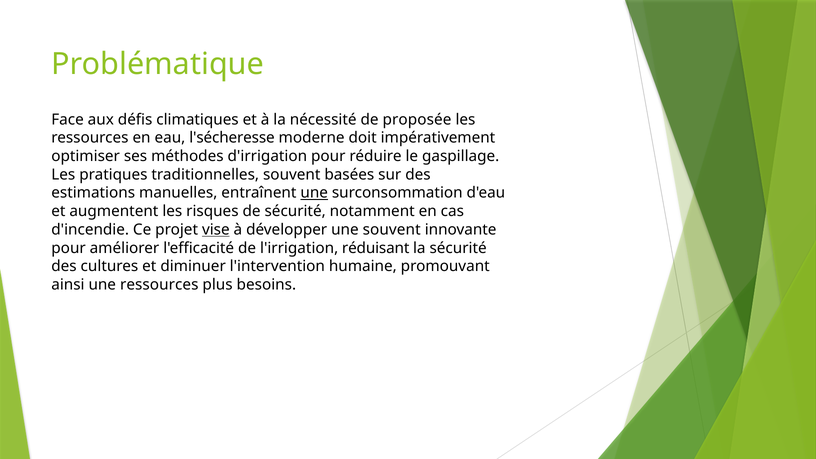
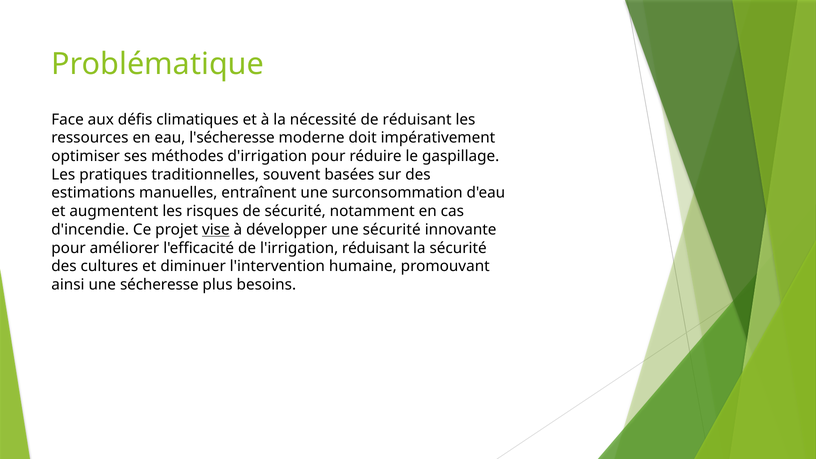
de proposée: proposée -> réduisant
une at (314, 193) underline: present -> none
une souvent: souvent -> sécurité
une ressources: ressources -> sécheresse
